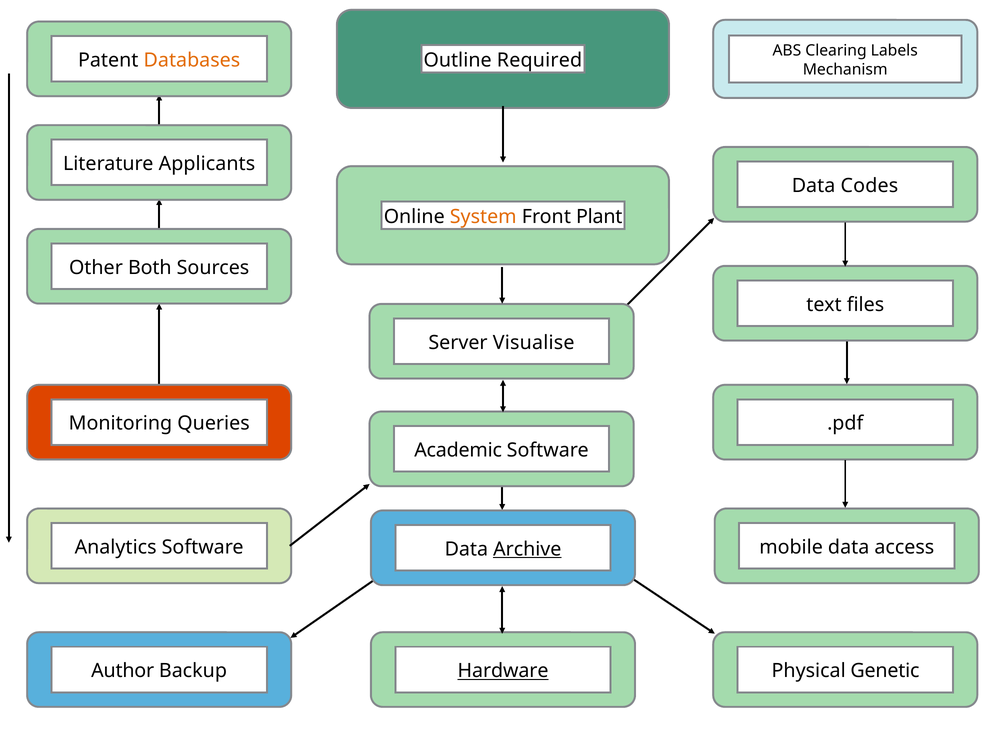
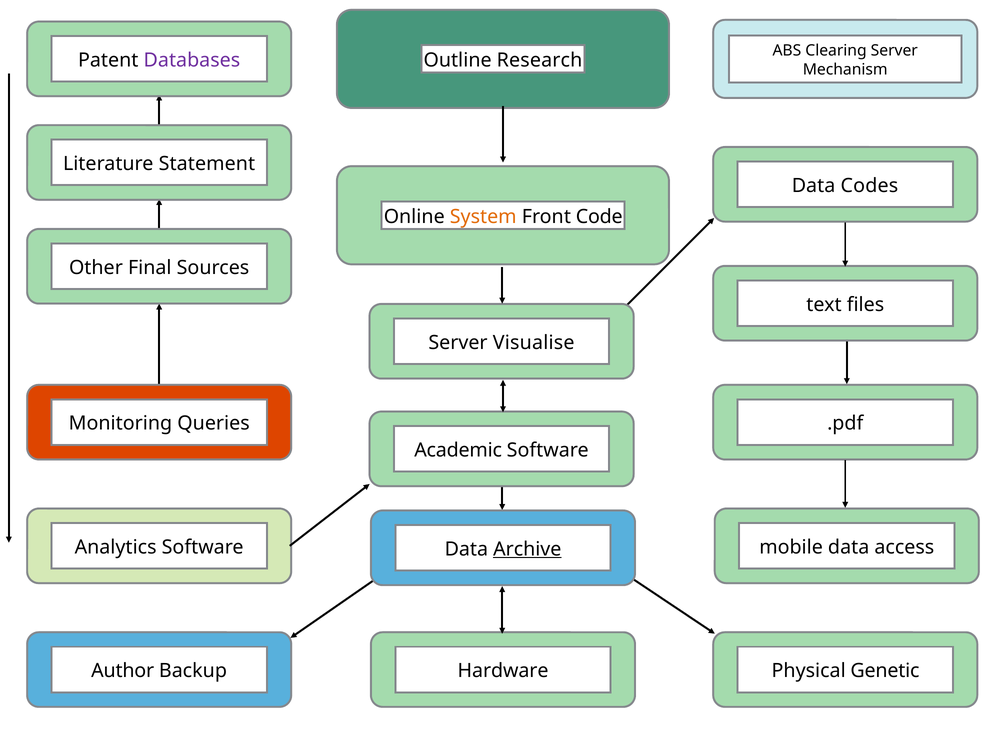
Clearing Labels: Labels -> Server
Databases colour: orange -> purple
Required: Required -> Research
Applicants: Applicants -> Statement
Plant: Plant -> Code
Both: Both -> Final
Hardware underline: present -> none
